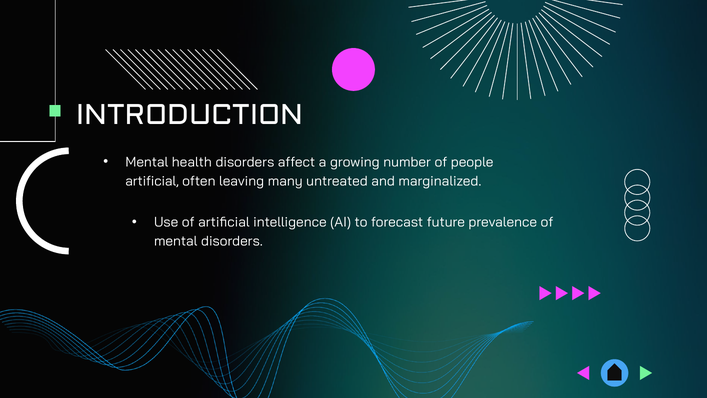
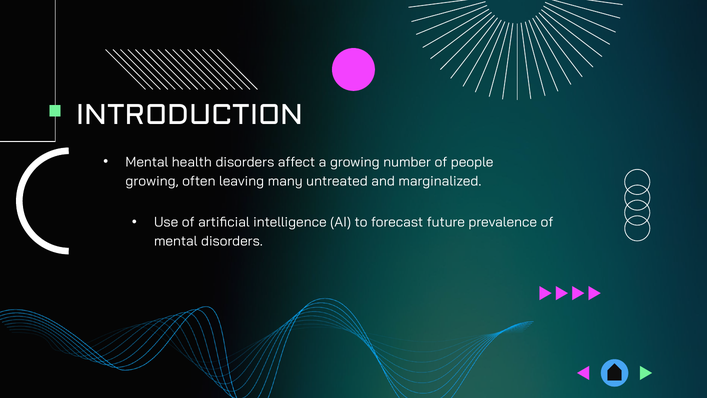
artificial at (152, 181): artificial -> growing
